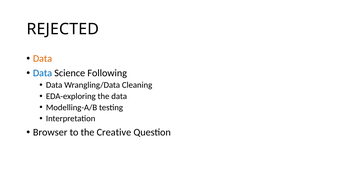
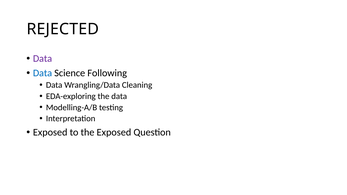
Data at (43, 59) colour: orange -> purple
Browser at (50, 132): Browser -> Exposed
the Creative: Creative -> Exposed
